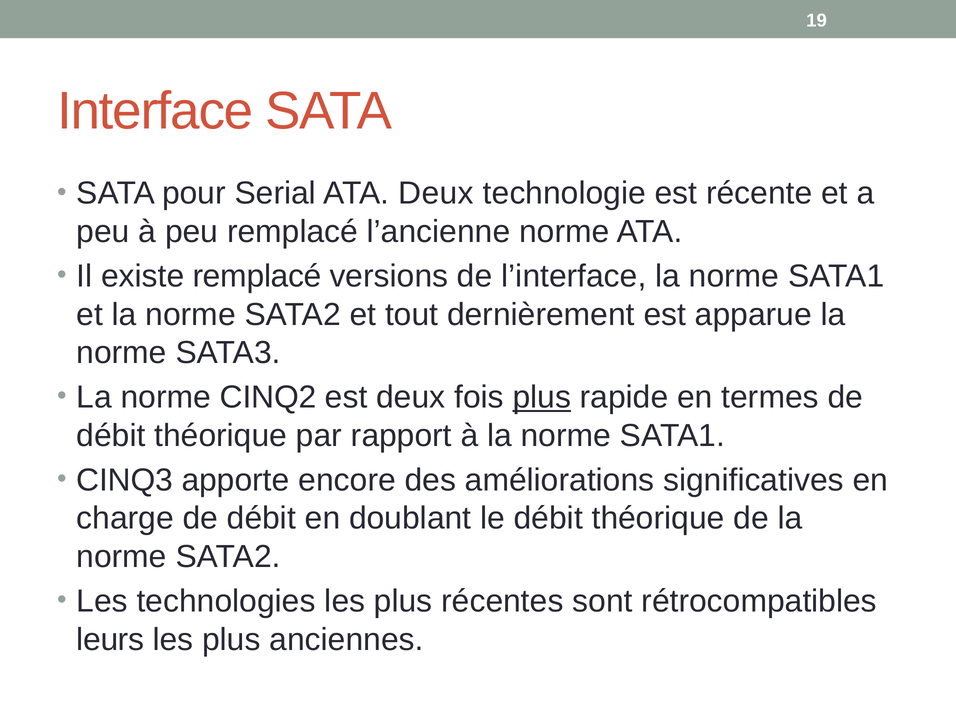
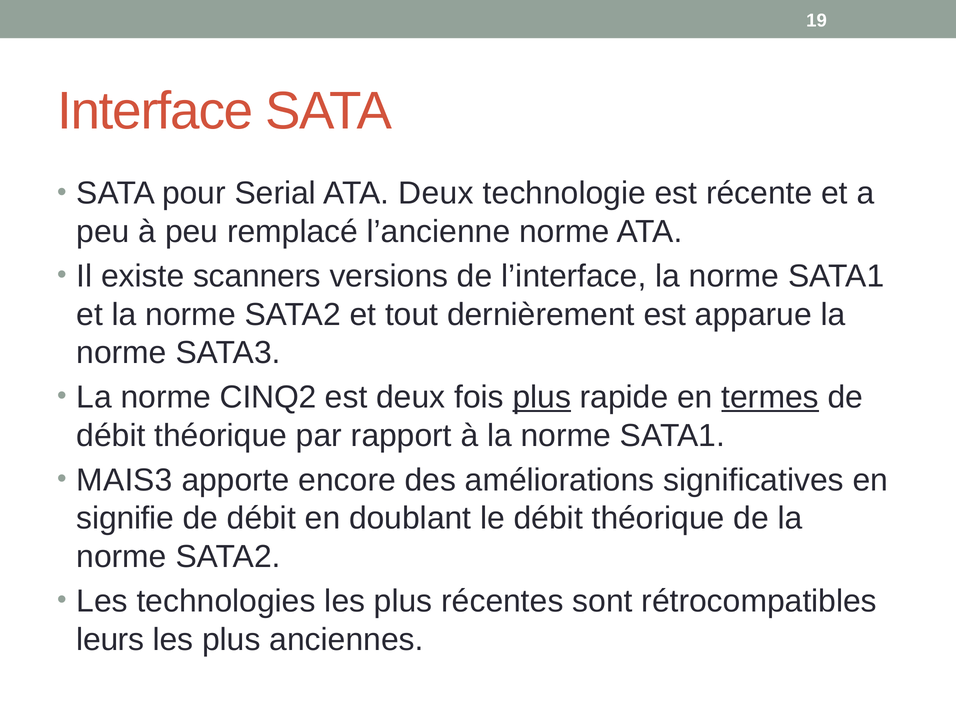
existe remplacé: remplacé -> scanners
termes underline: none -> present
CINQ3: CINQ3 -> MAIS3
charge: charge -> signifie
